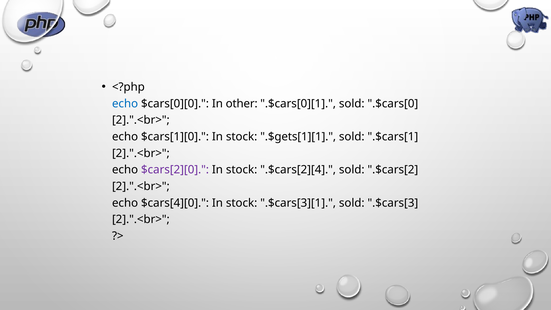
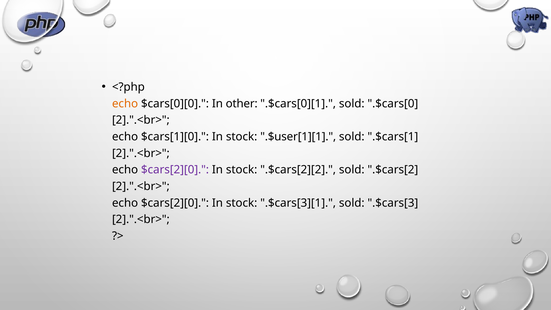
echo at (125, 104) colour: blue -> orange
.$gets[1][1: .$gets[1][1 -> .$user[1][1
.$cars[2][4: .$cars[2][4 -> .$cars[2][2
$cars[4][0 at (175, 203): $cars[4][0 -> $cars[2][0
